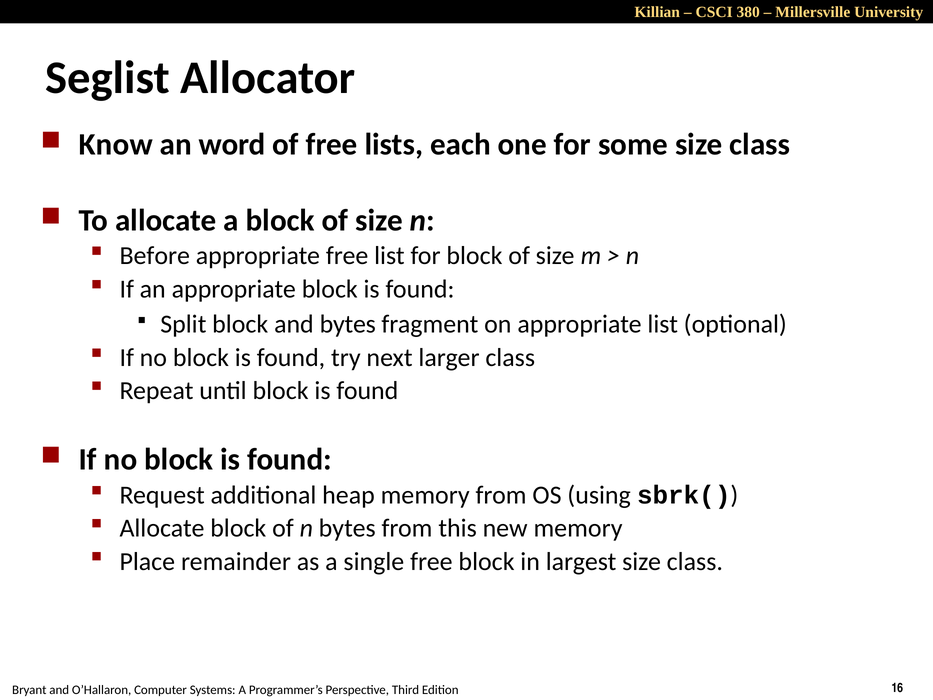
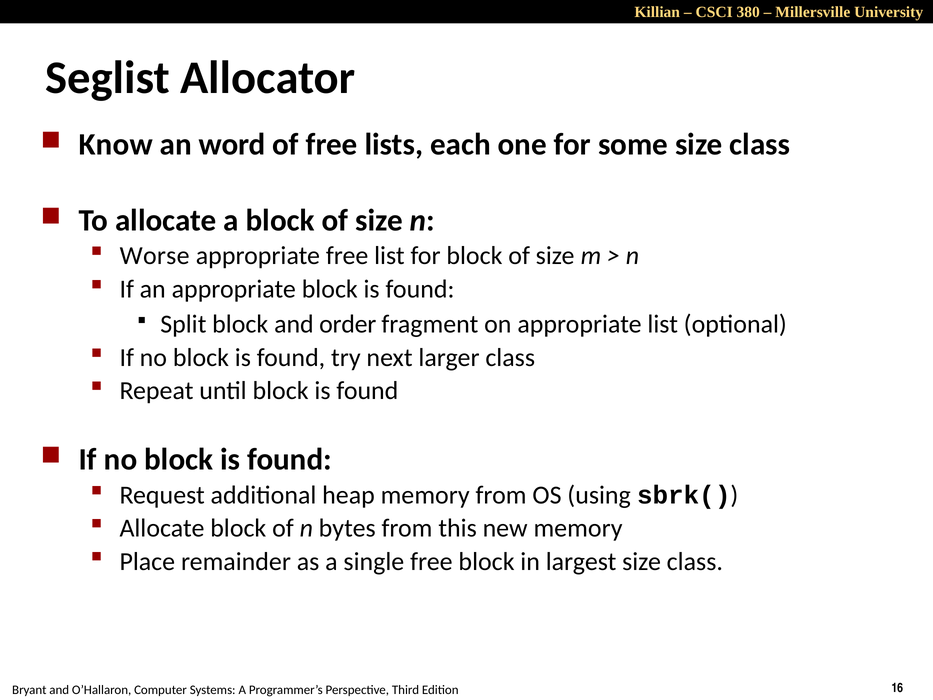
Before: Before -> Worse
and bytes: bytes -> order
